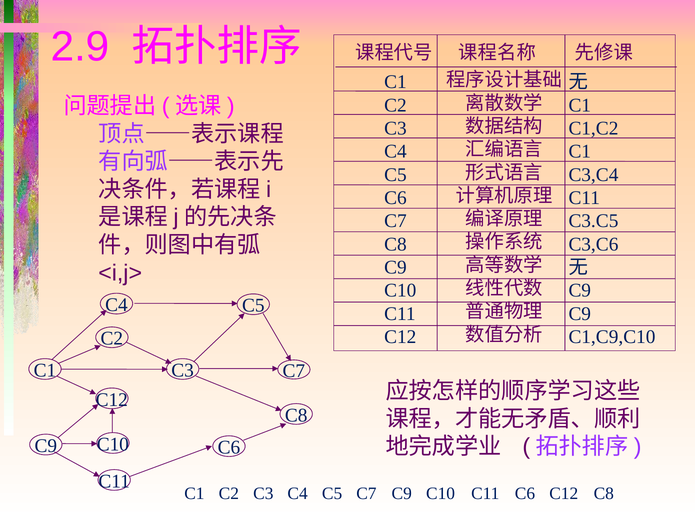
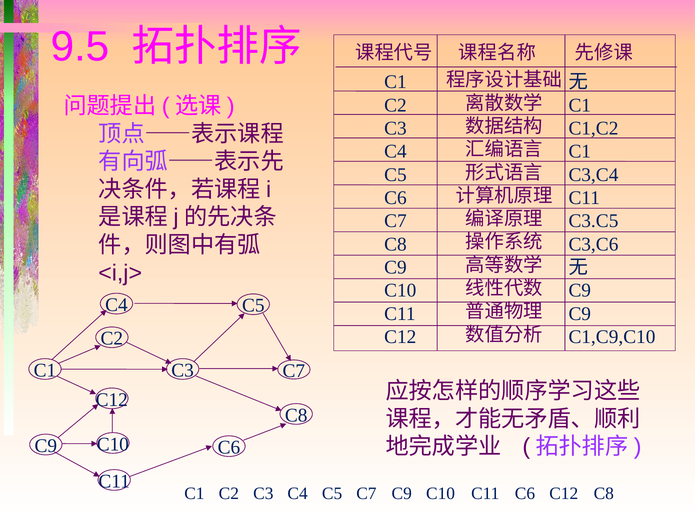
2.9: 2.9 -> 9.5
